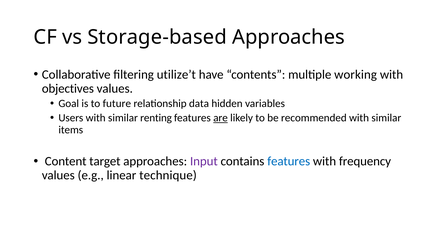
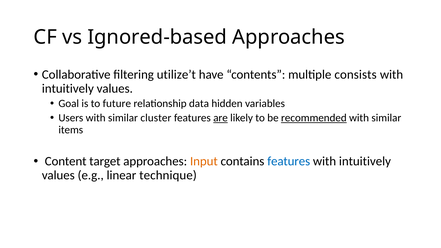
Storage-based: Storage-based -> Ignored-based
working: working -> consists
objectives at (68, 88): objectives -> intuitively
renting: renting -> cluster
recommended underline: none -> present
Input colour: purple -> orange
frequency at (365, 161): frequency -> intuitively
